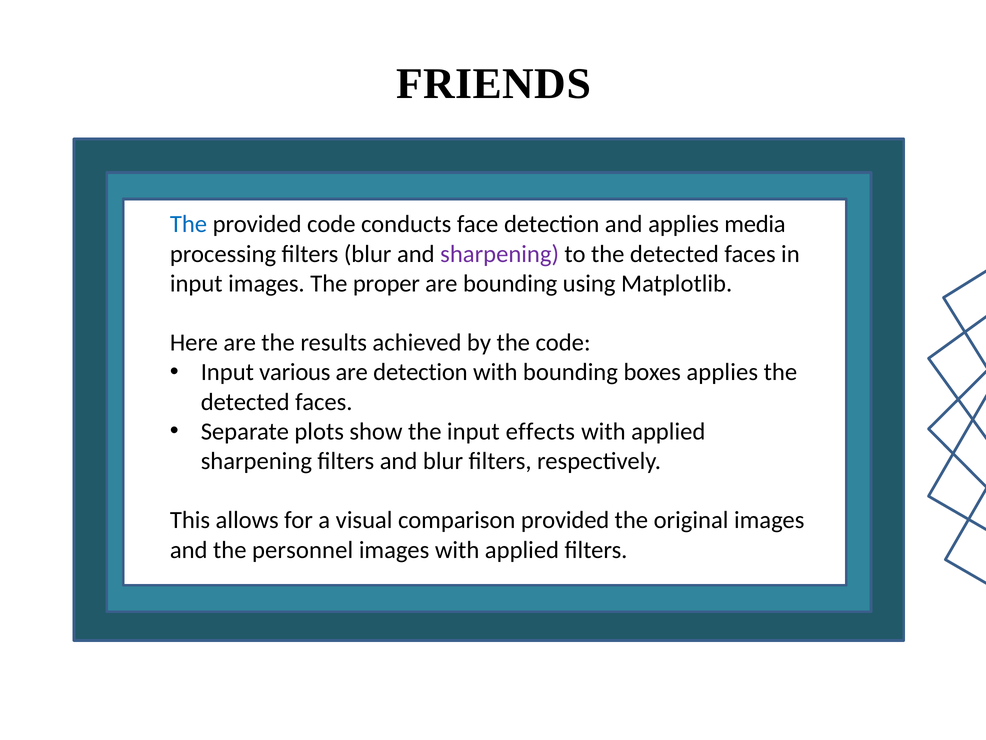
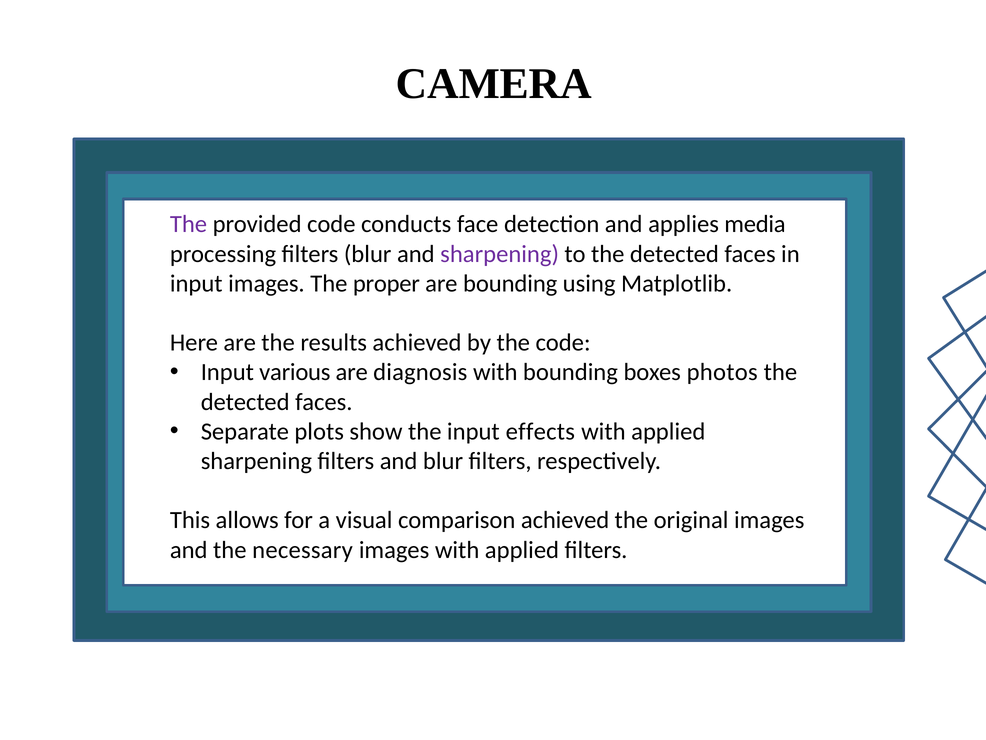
FRIENDS: FRIENDS -> CAMERA
The at (189, 224) colour: blue -> purple
are detection: detection -> diagnosis
boxes applies: applies -> photos
comparison provided: provided -> achieved
personnel: personnel -> necessary
